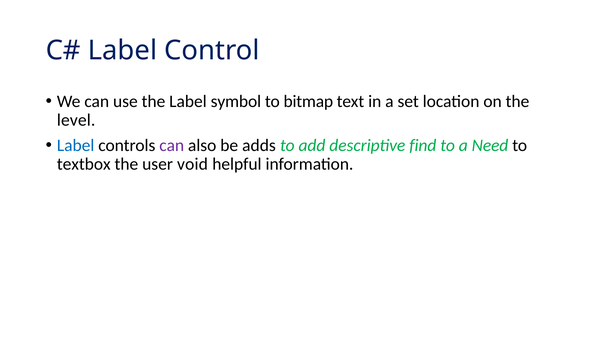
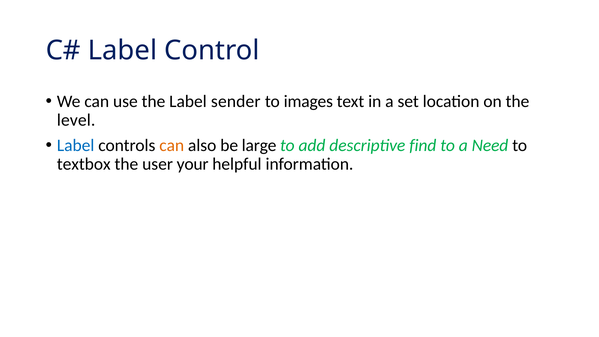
symbol: symbol -> sender
bitmap: bitmap -> images
can at (172, 145) colour: purple -> orange
adds: adds -> large
void: void -> your
